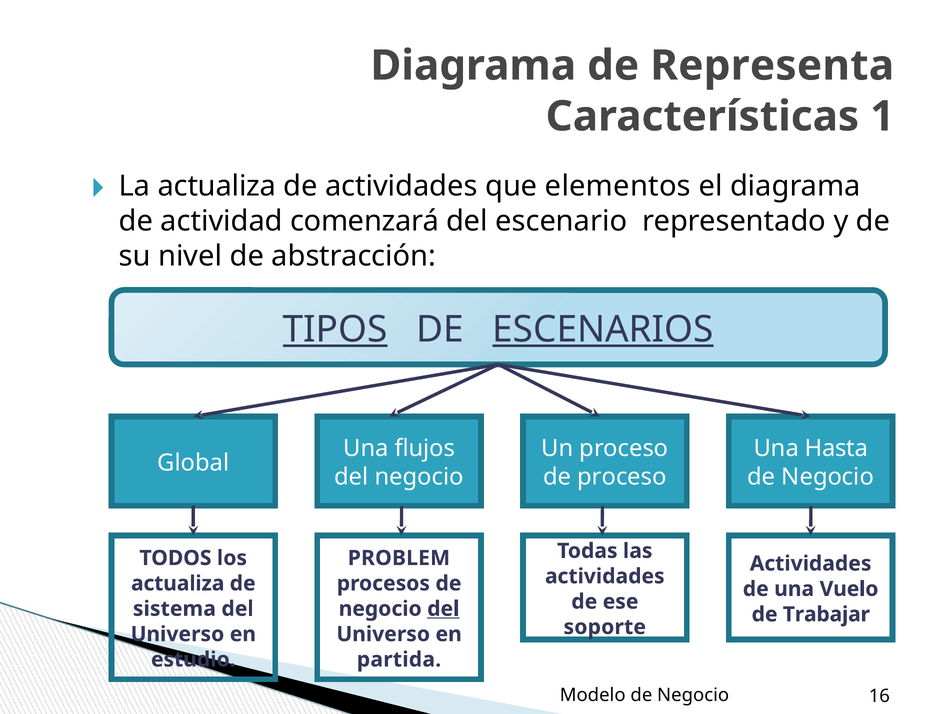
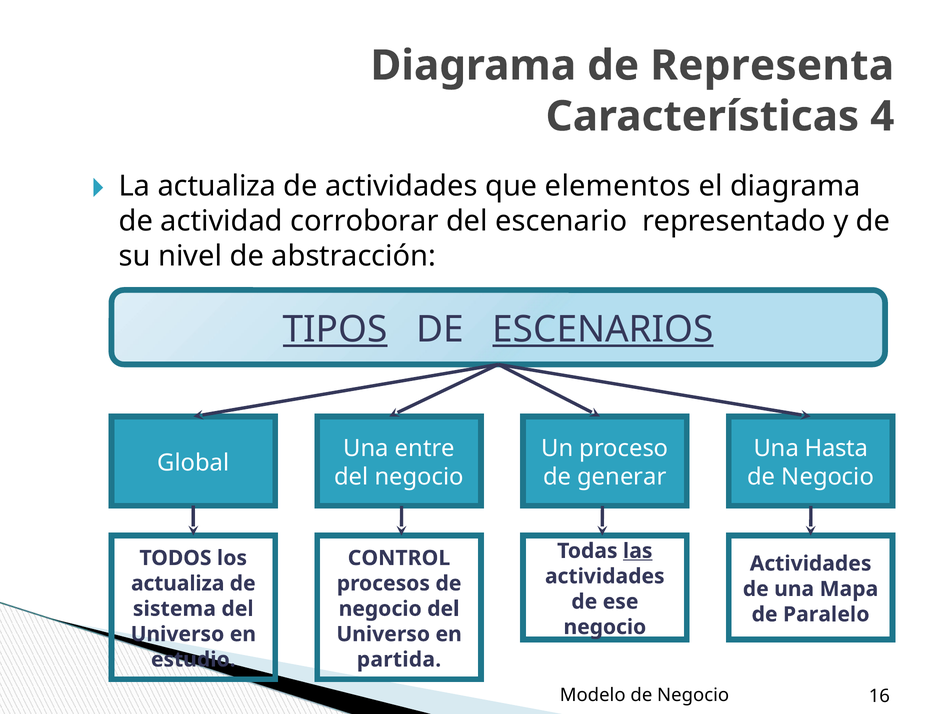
1: 1 -> 4
comenzará: comenzará -> corroborar
flujos: flujos -> entre
de proceso: proceso -> generar
las underline: none -> present
PROBLEM: PROBLEM -> CONTROL
Vuelo: Vuelo -> Mapa
del at (443, 609) underline: present -> none
Trabajar: Trabajar -> Paralelo
soporte at (605, 627): soporte -> negocio
